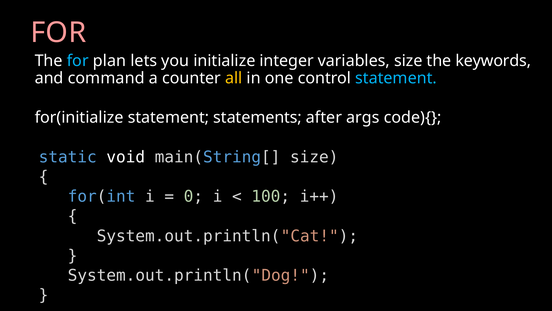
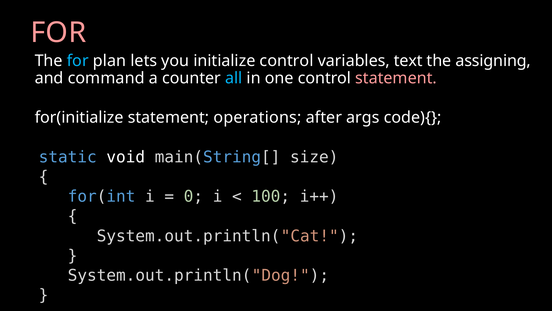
initialize integer: integer -> control
variables size: size -> text
keywords: keywords -> assigning
all colour: yellow -> light blue
statement at (396, 78) colour: light blue -> pink
statements: statements -> operations
